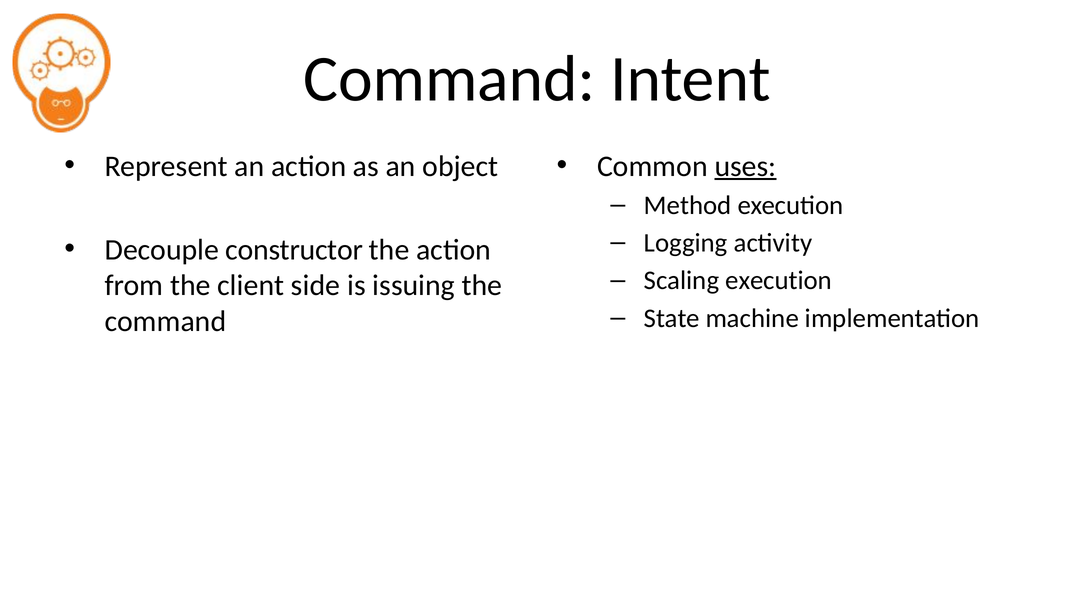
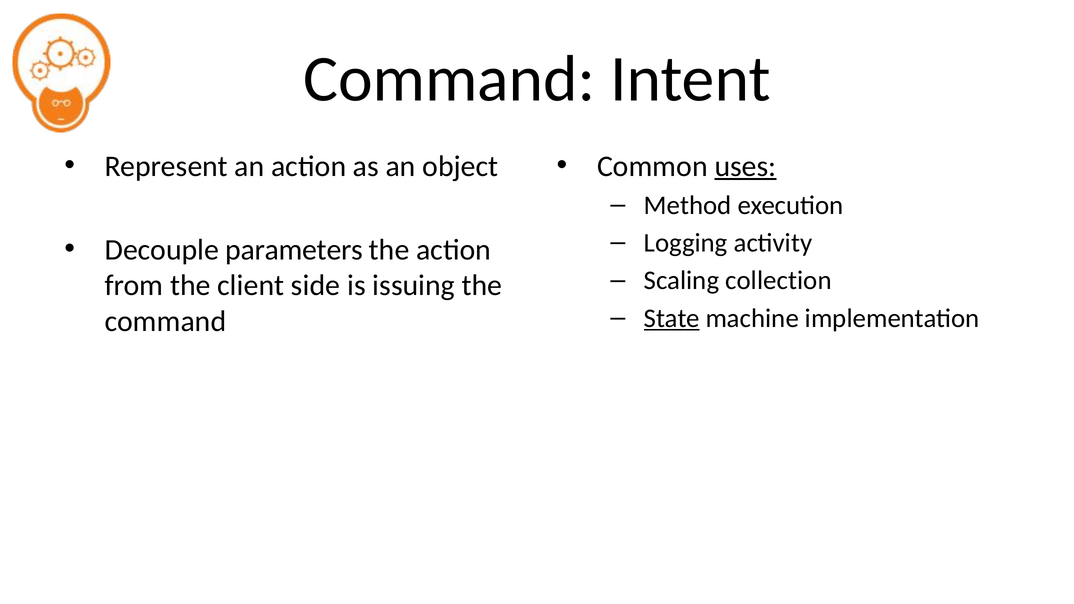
constructor: constructor -> parameters
Scaling execution: execution -> collection
State underline: none -> present
